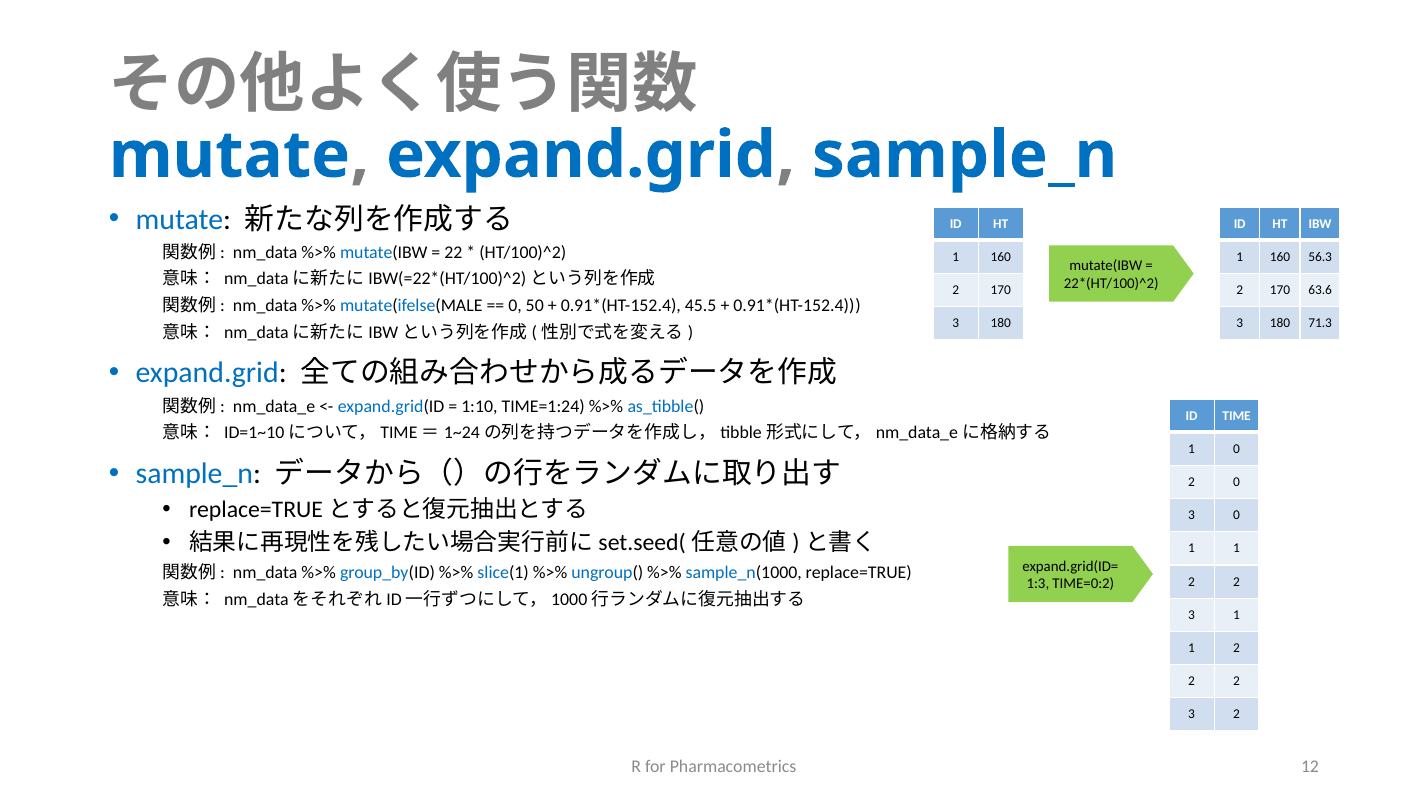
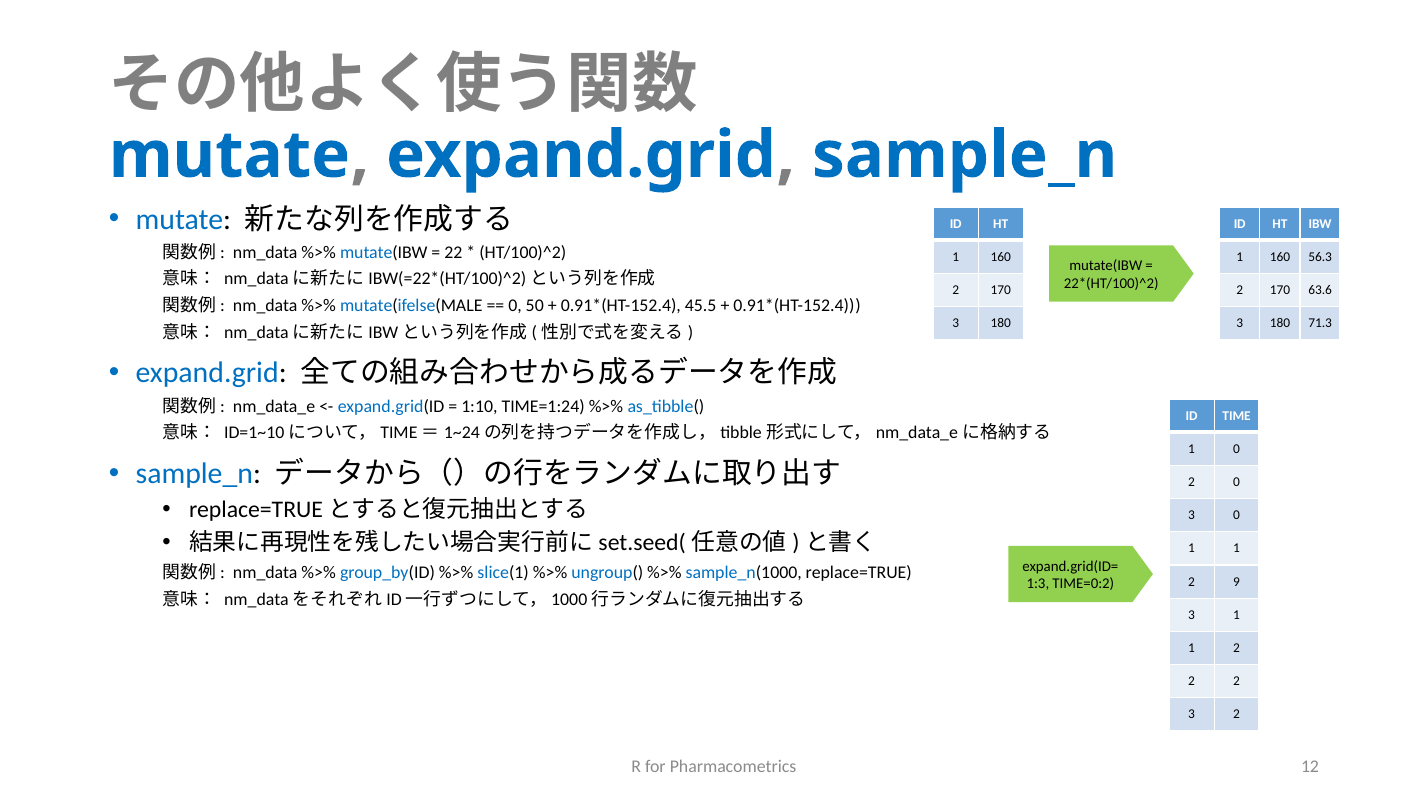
2 at (1237, 582): 2 -> 9
